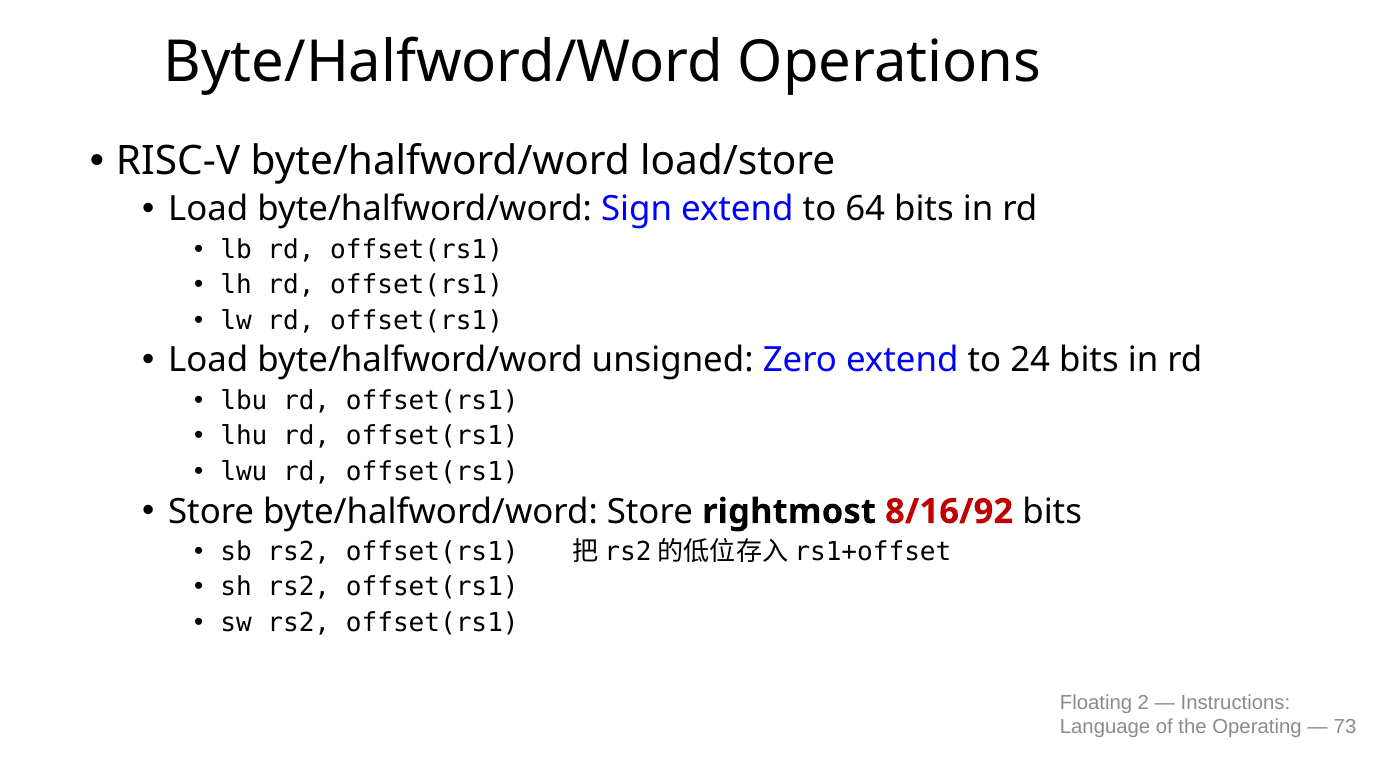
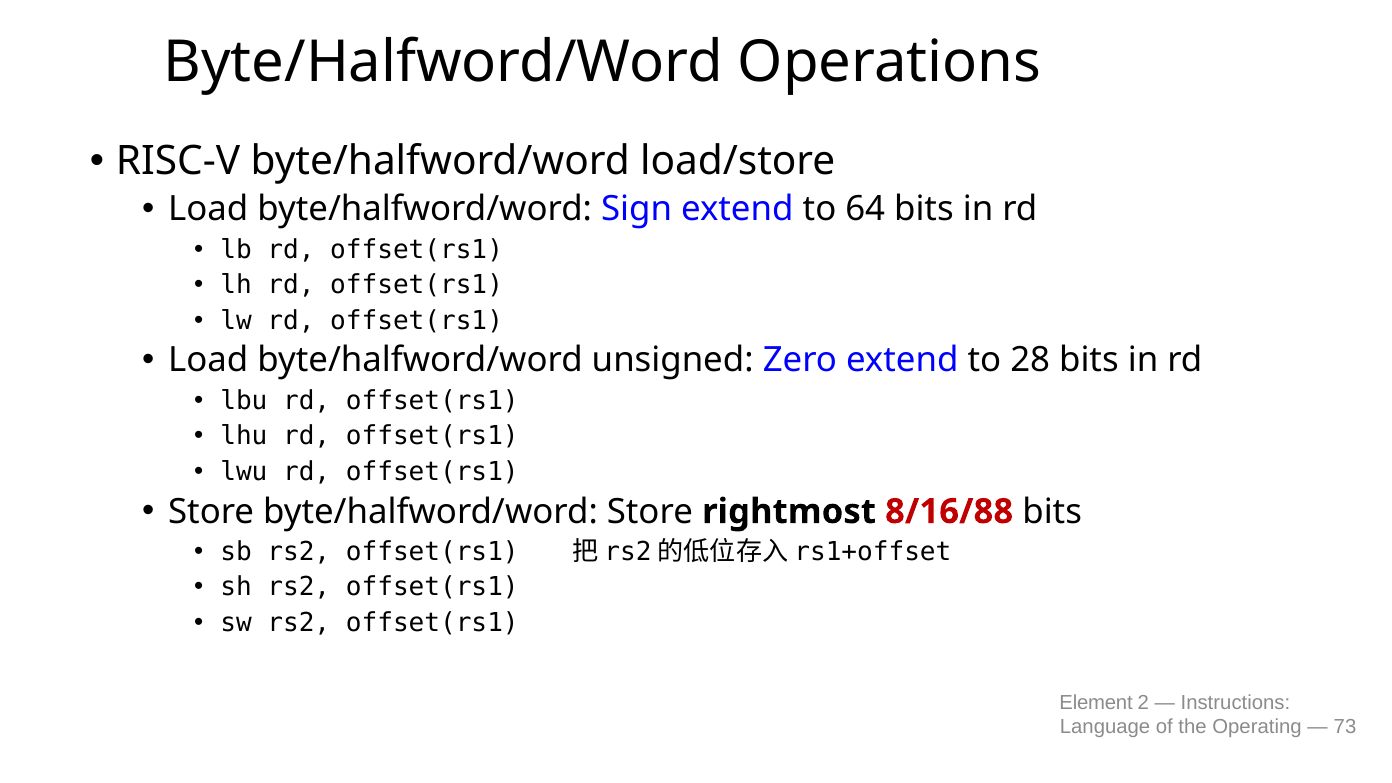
24: 24 -> 28
8/16/92: 8/16/92 -> 8/16/88
Floating: Floating -> Element
